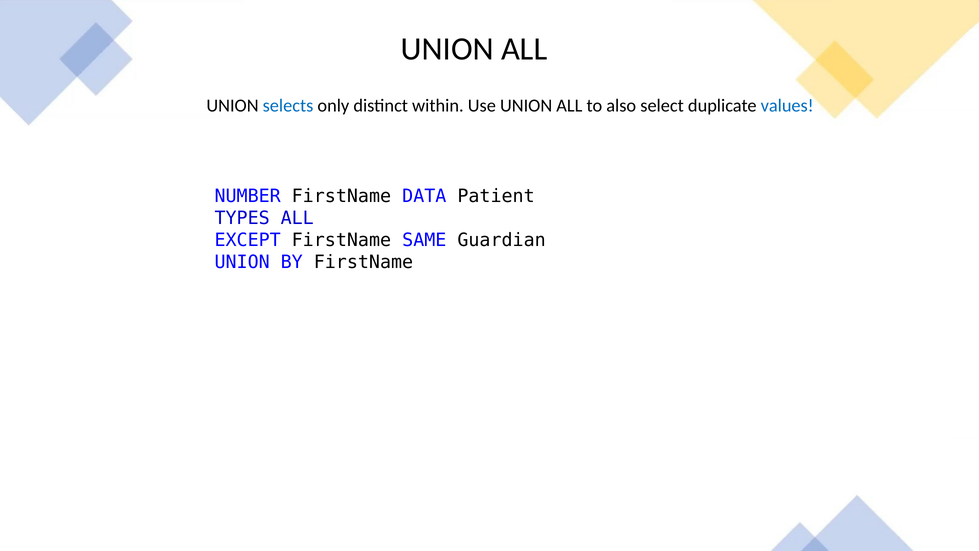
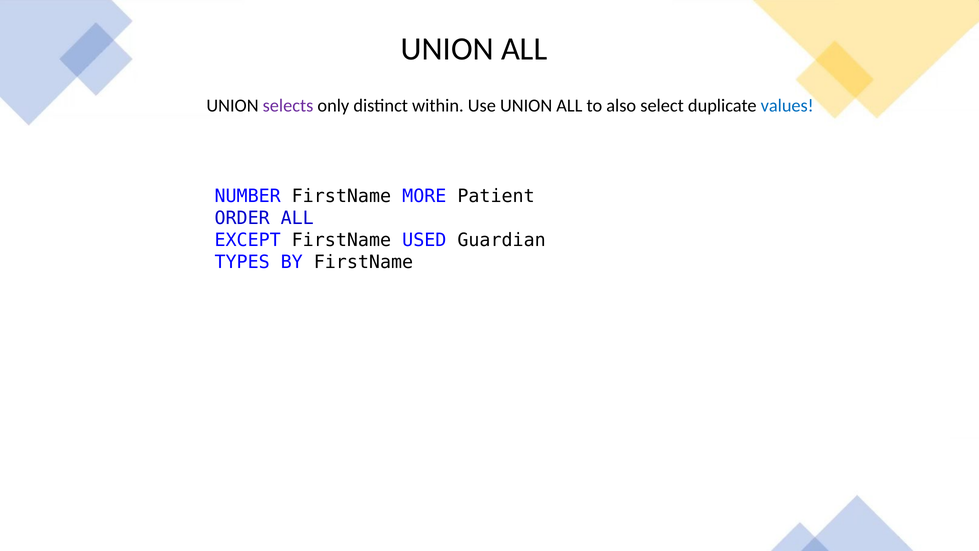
selects colour: blue -> purple
DATA: DATA -> MORE
TYPES: TYPES -> ORDER
SAME: SAME -> USED
UNION at (242, 262): UNION -> TYPES
